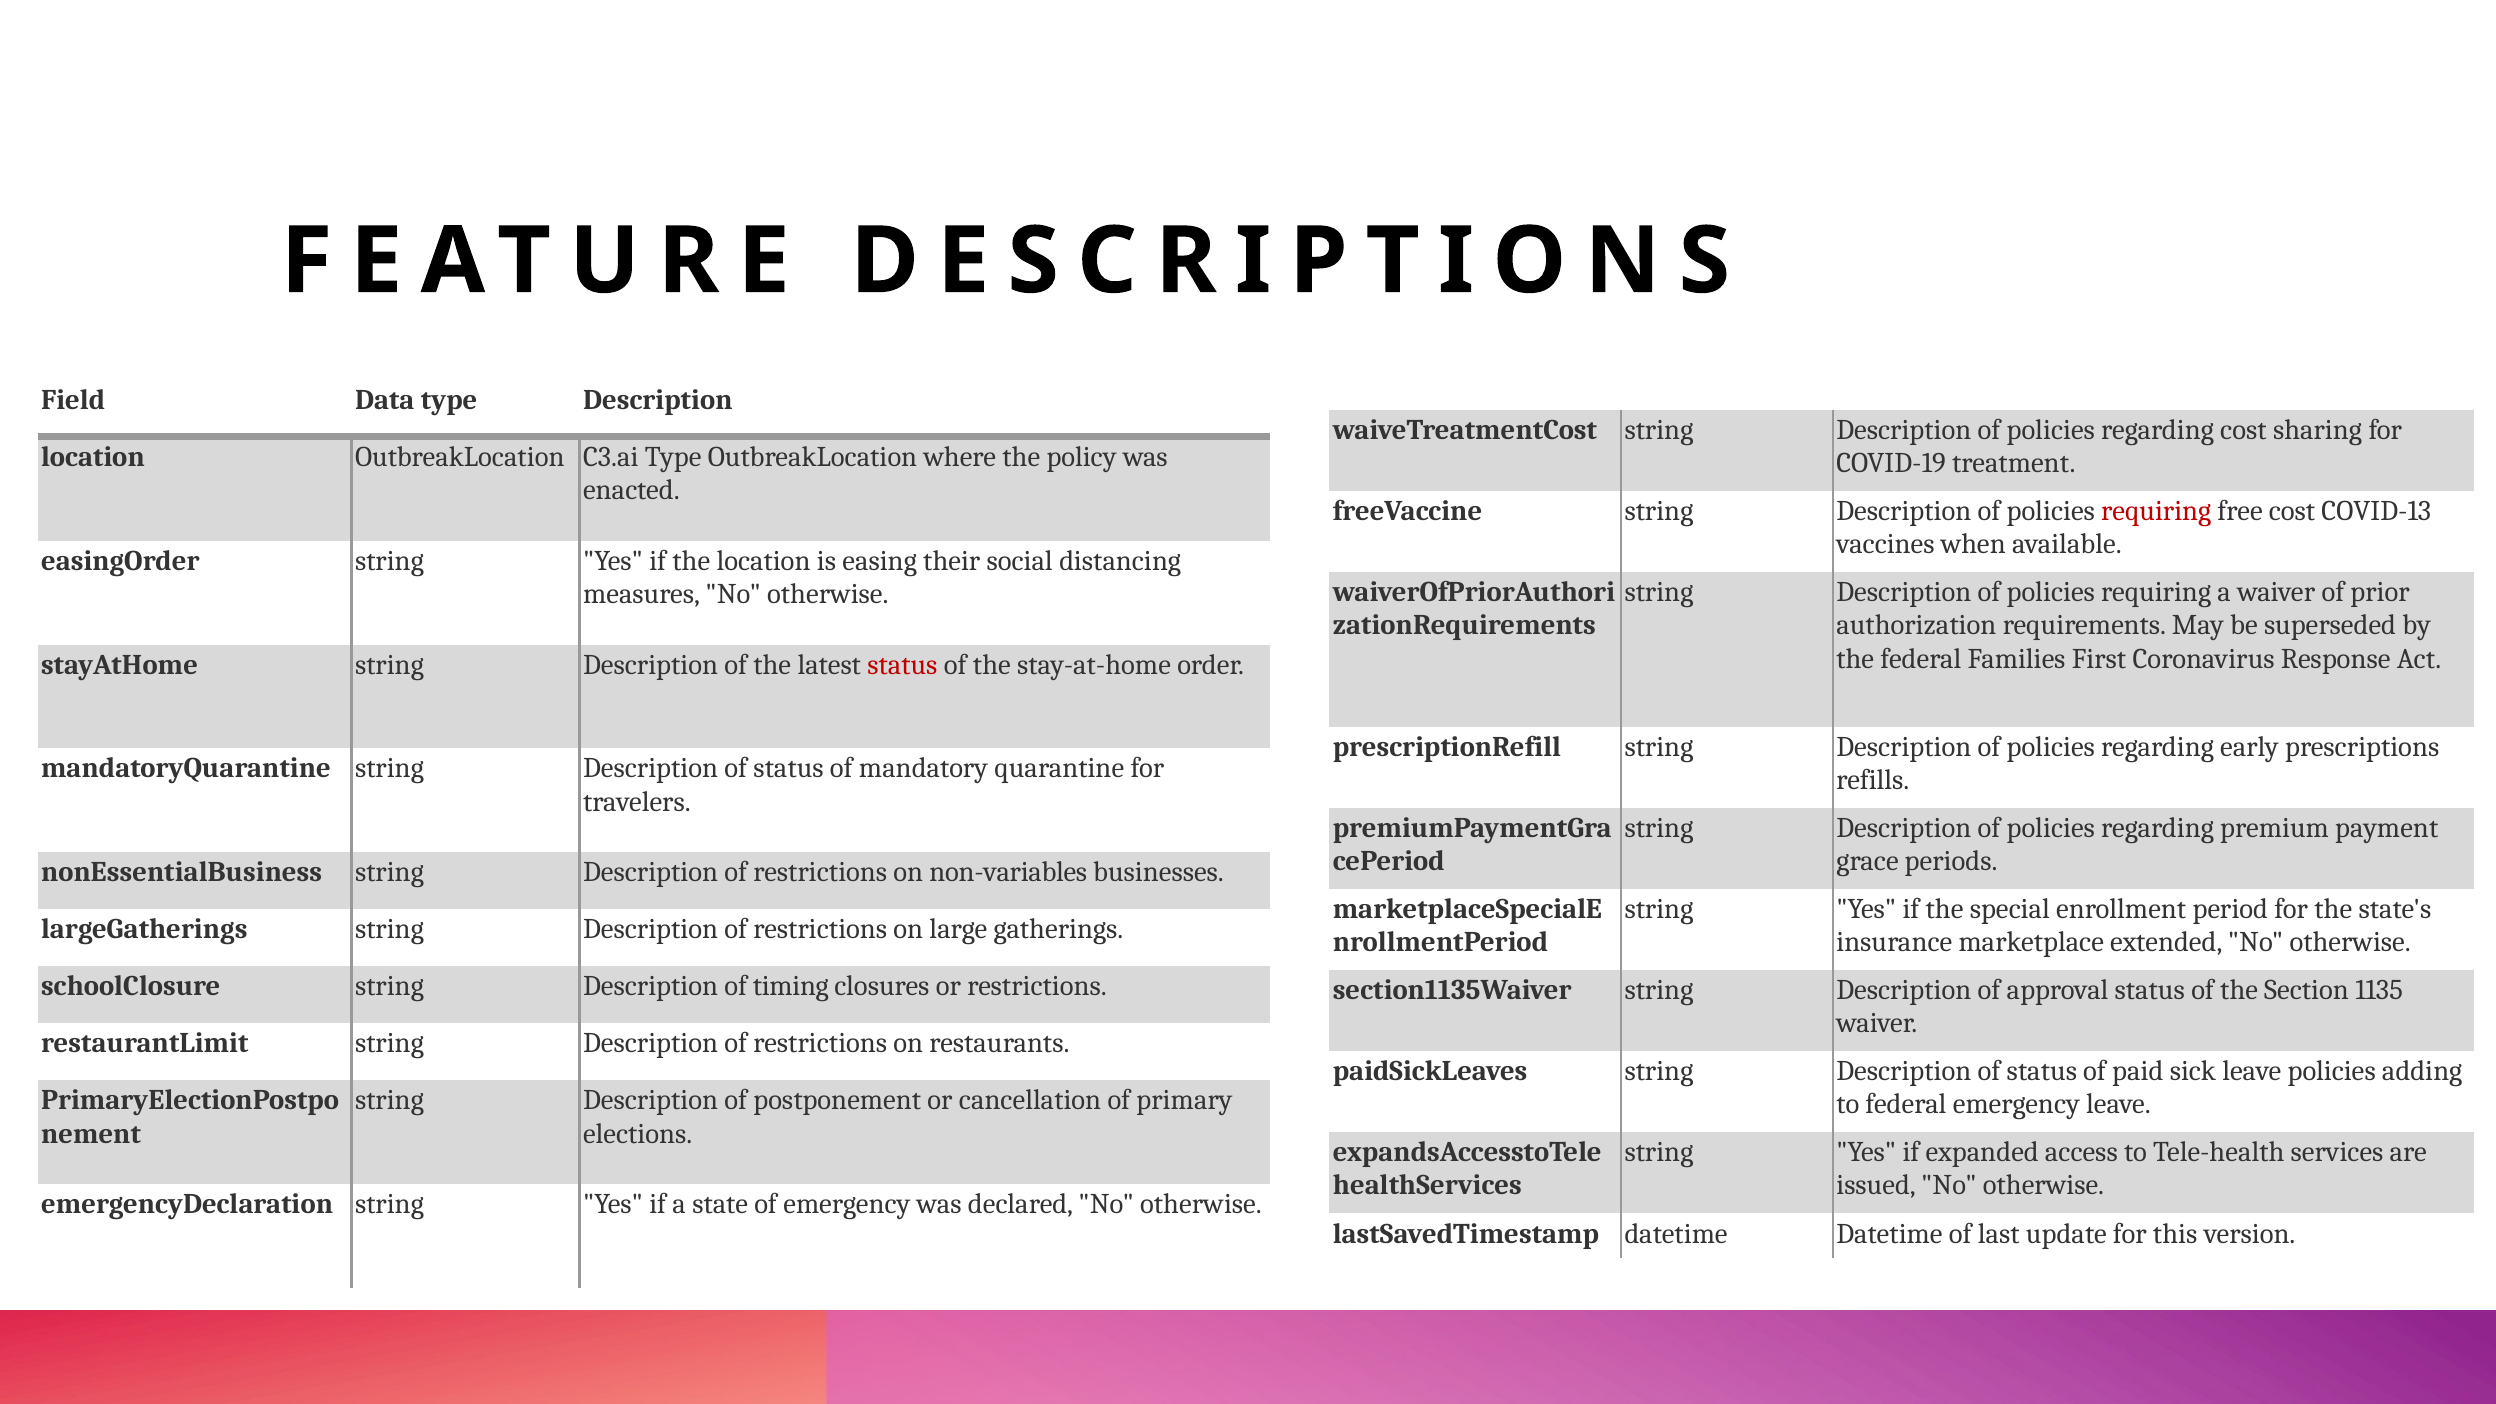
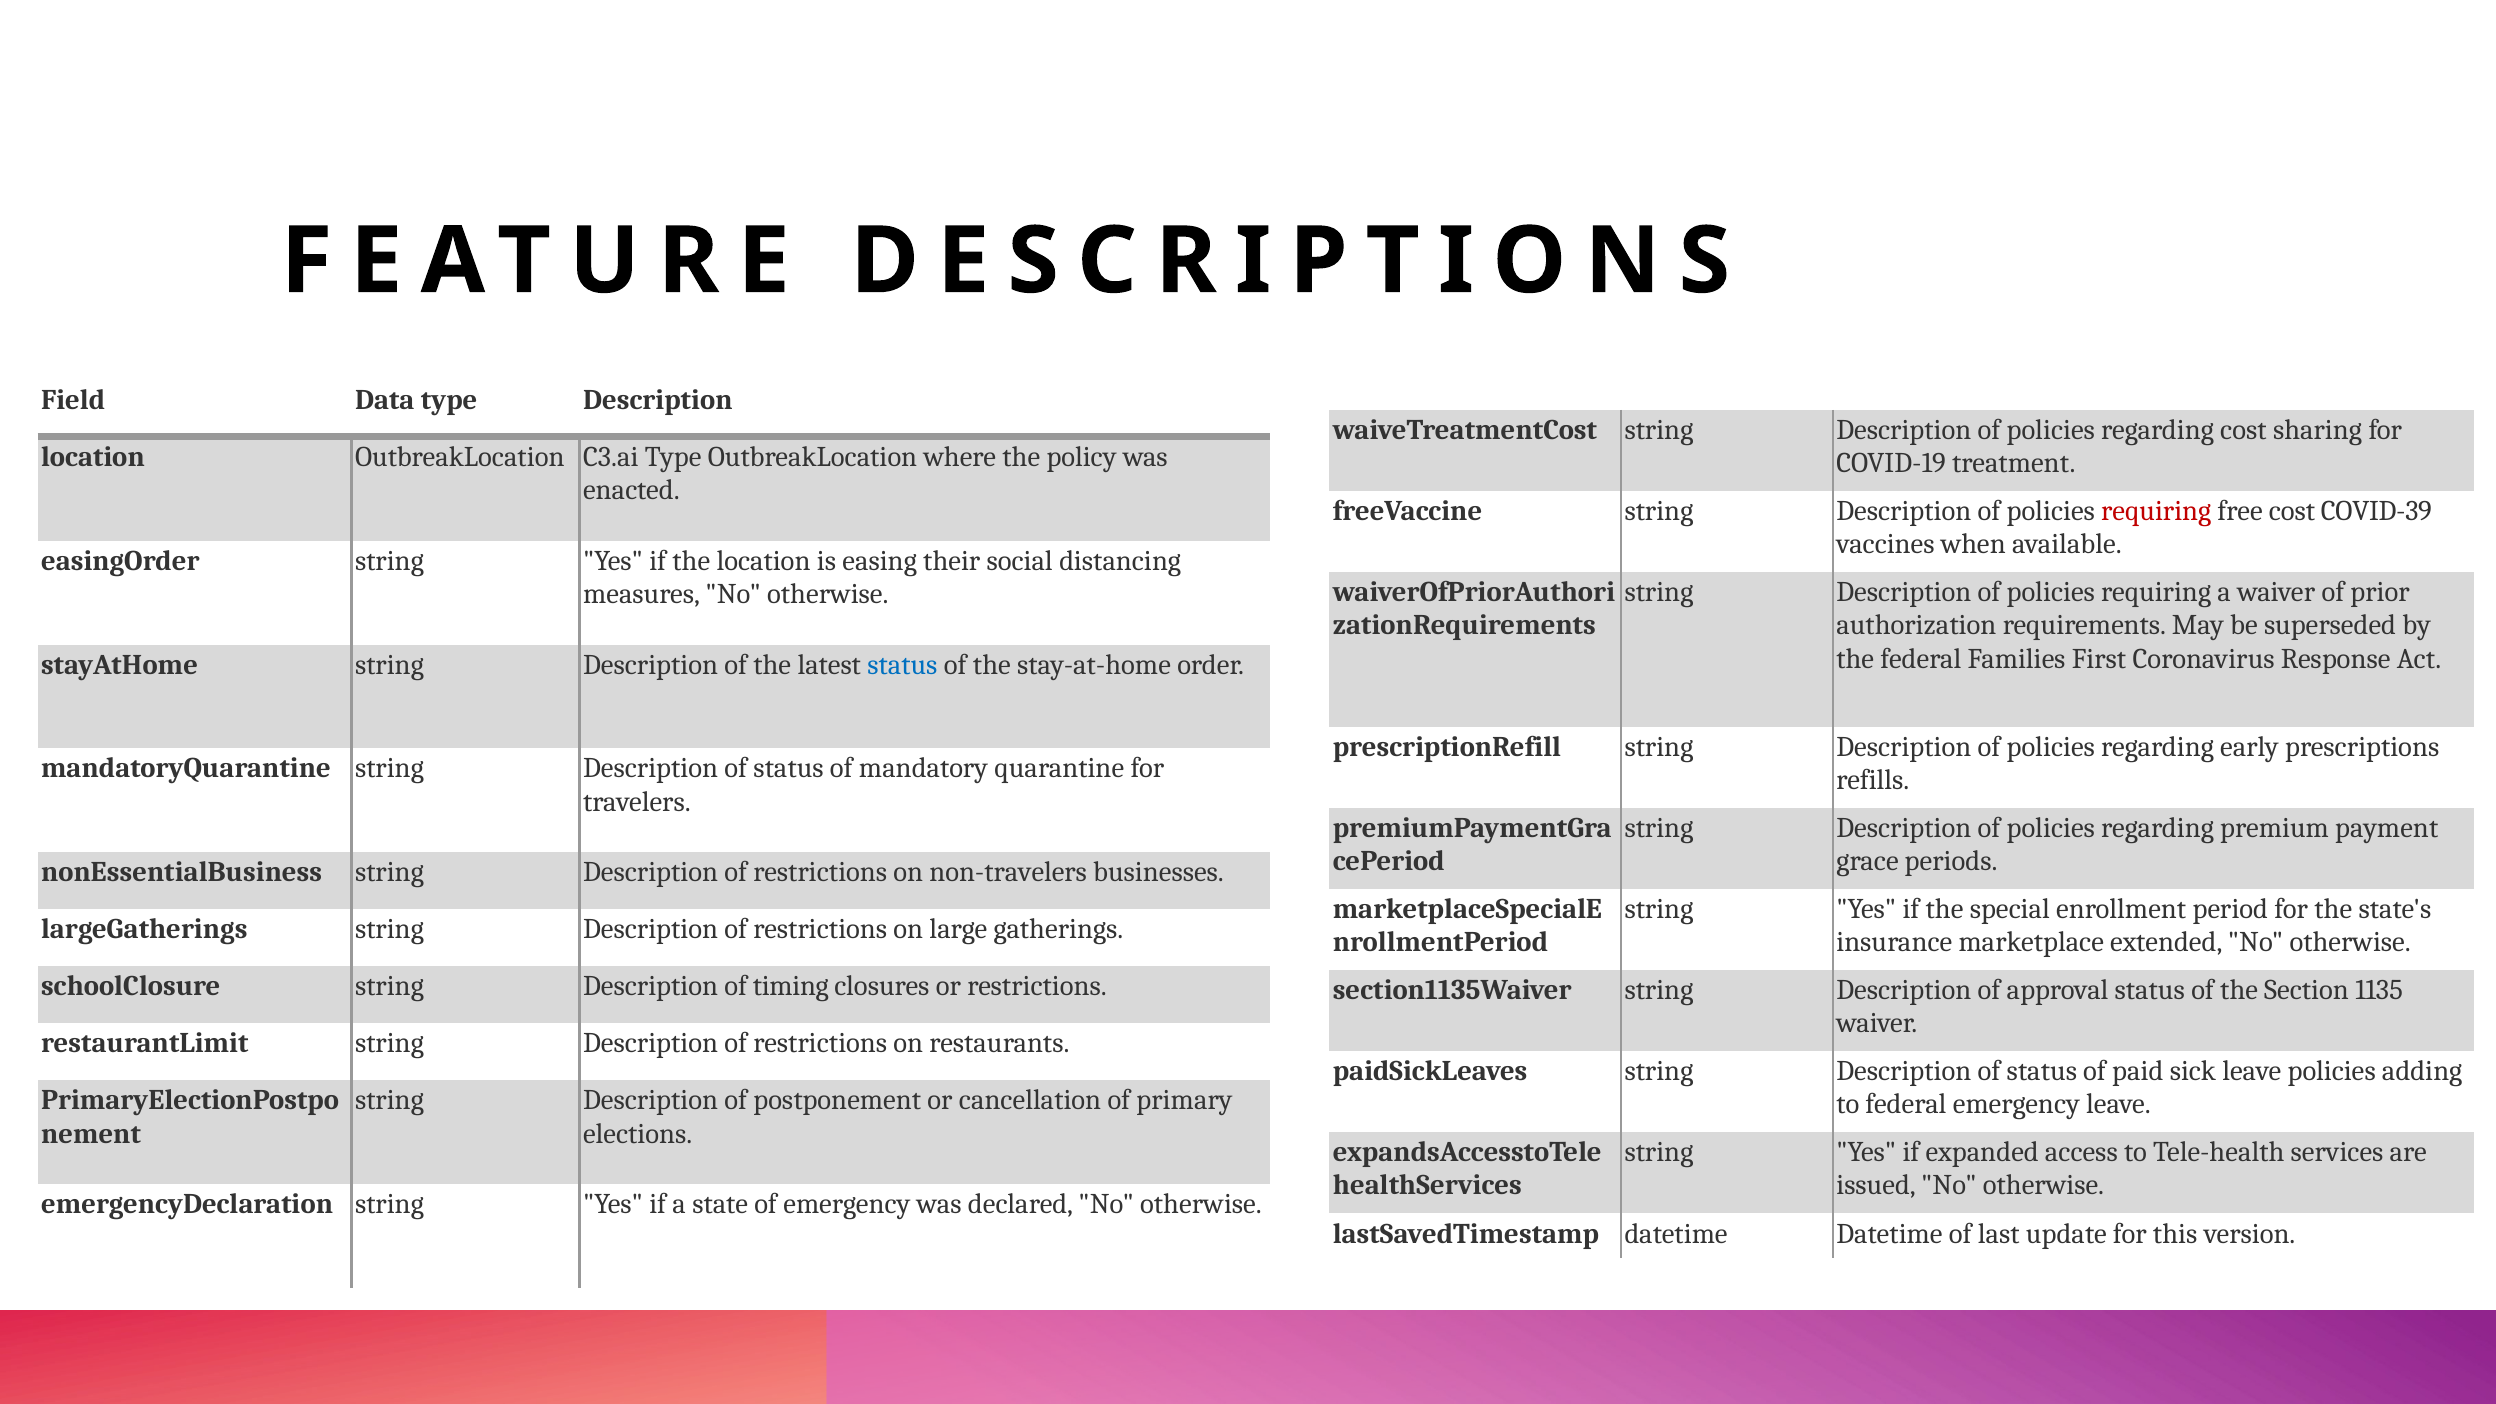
COVID-13: COVID-13 -> COVID-39
status at (902, 665) colour: red -> blue
non-variables: non-variables -> non-travelers
